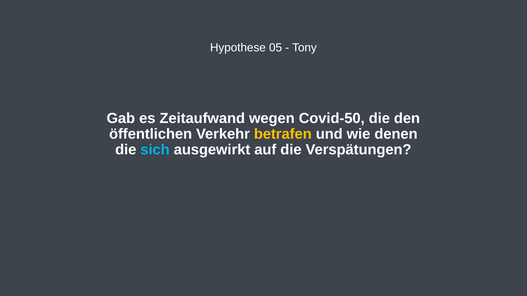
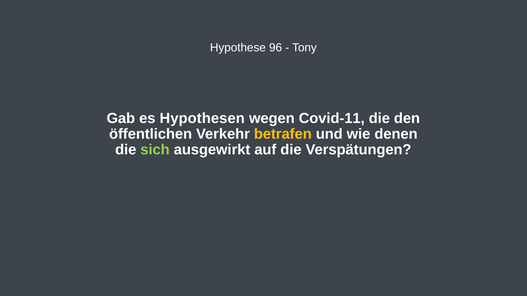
05: 05 -> 96
Zeitaufwand: Zeitaufwand -> Hypothesen
Covid-50: Covid-50 -> Covid-11
sich colour: light blue -> light green
